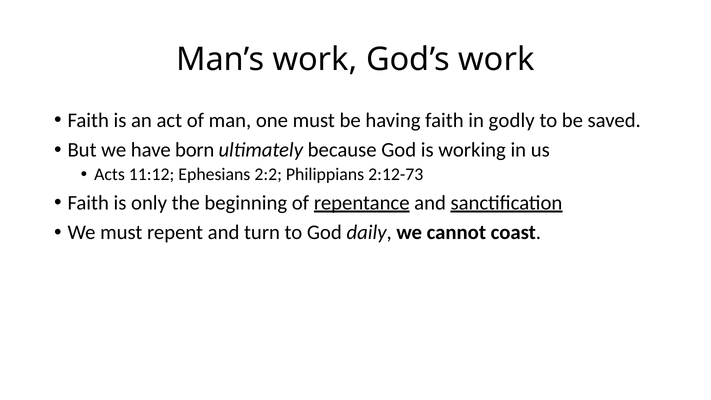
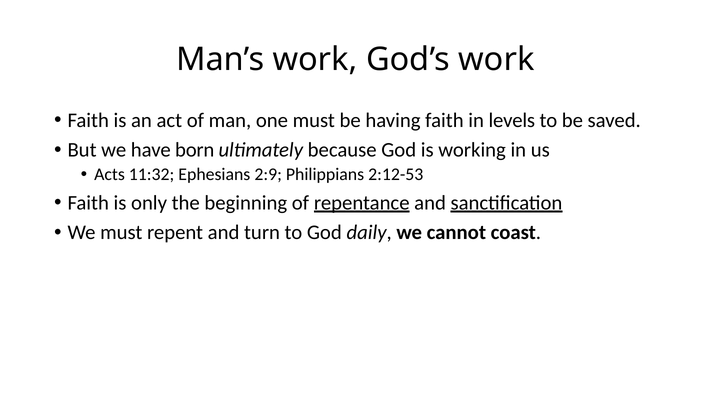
godly: godly -> levels
11:12: 11:12 -> 11:32
2:2: 2:2 -> 2:9
2:12-73: 2:12-73 -> 2:12-53
